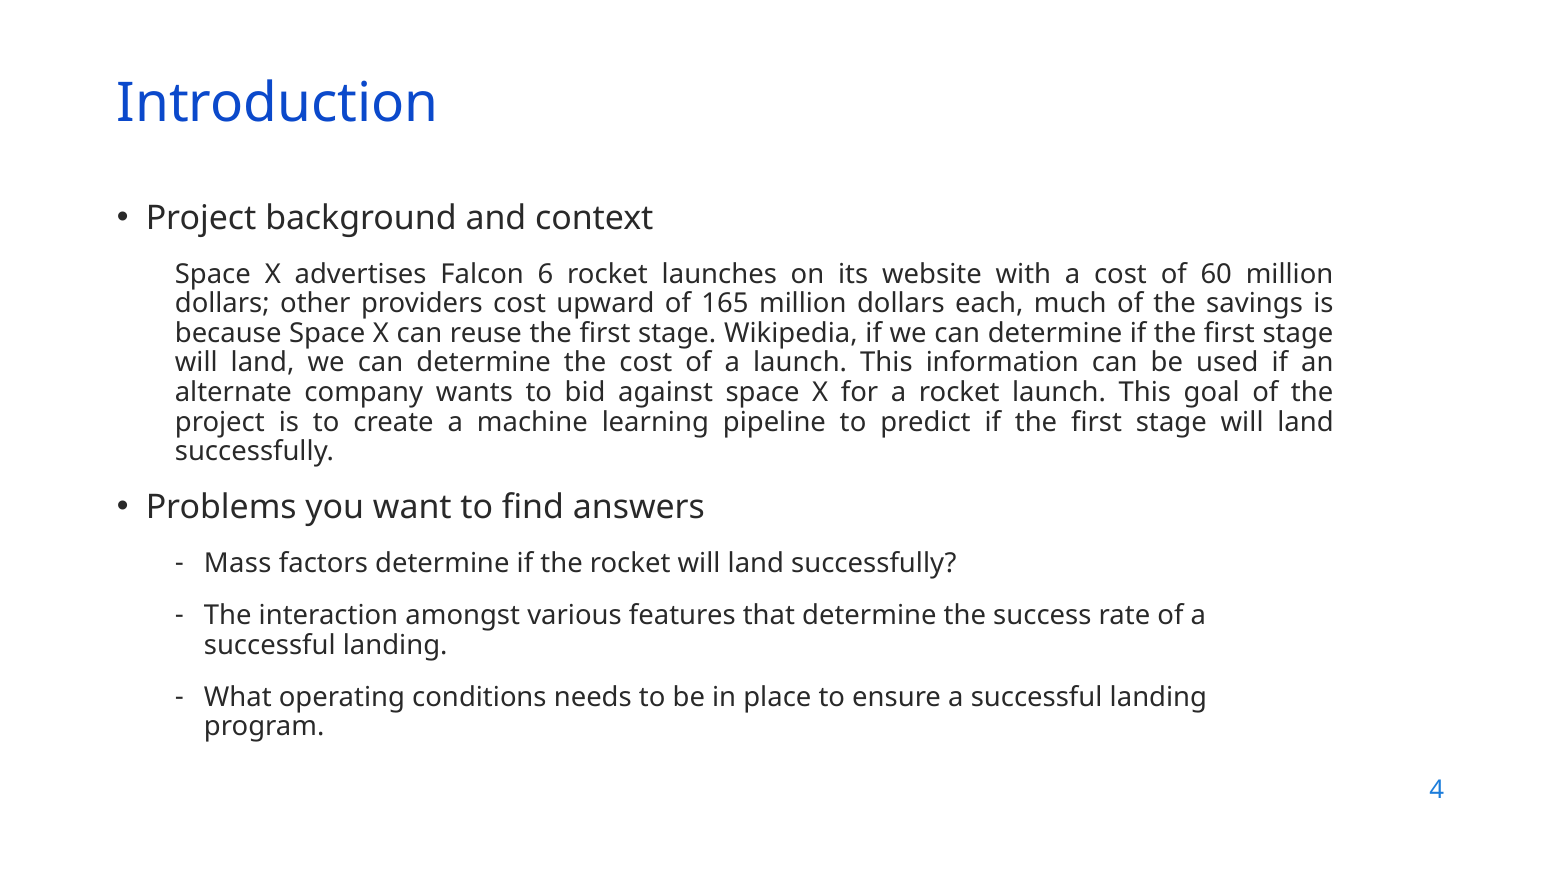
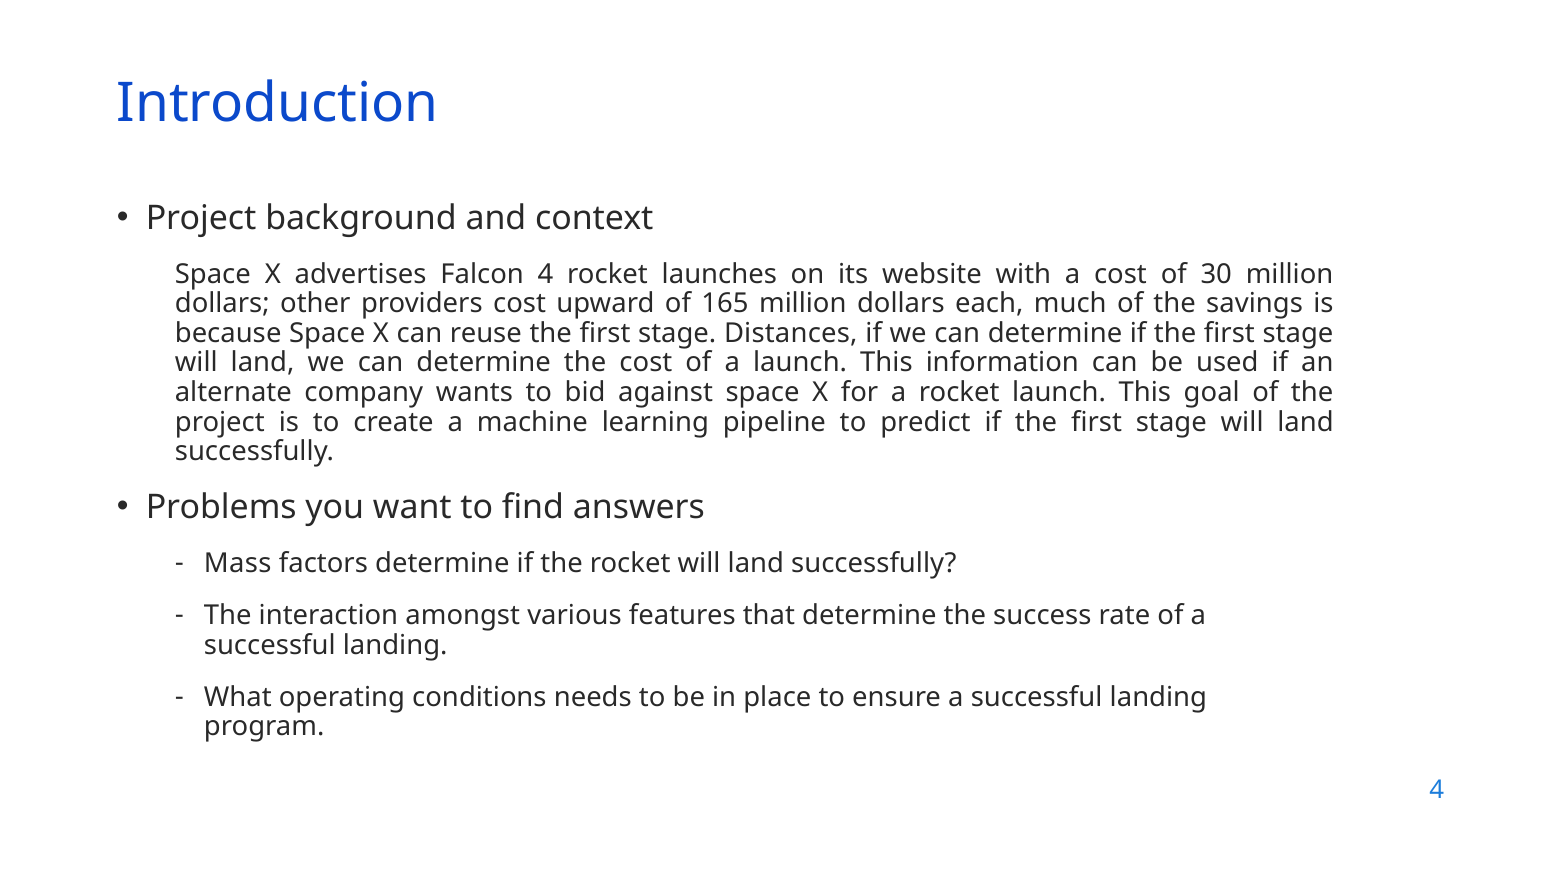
Falcon 6: 6 -> 4
60: 60 -> 30
Wikipedia: Wikipedia -> Distances
